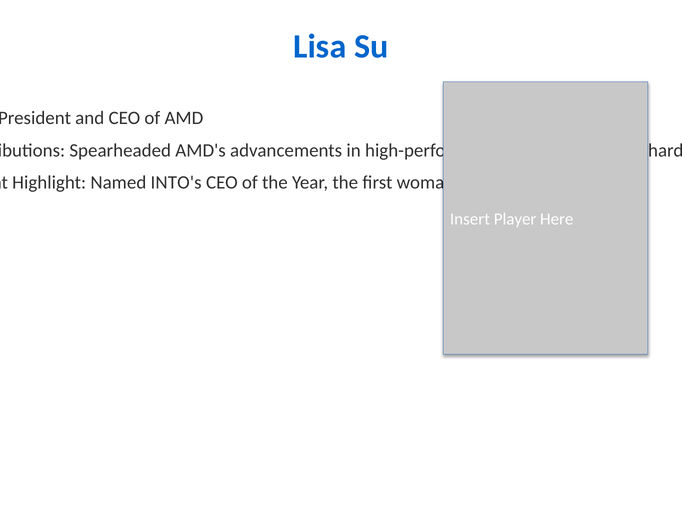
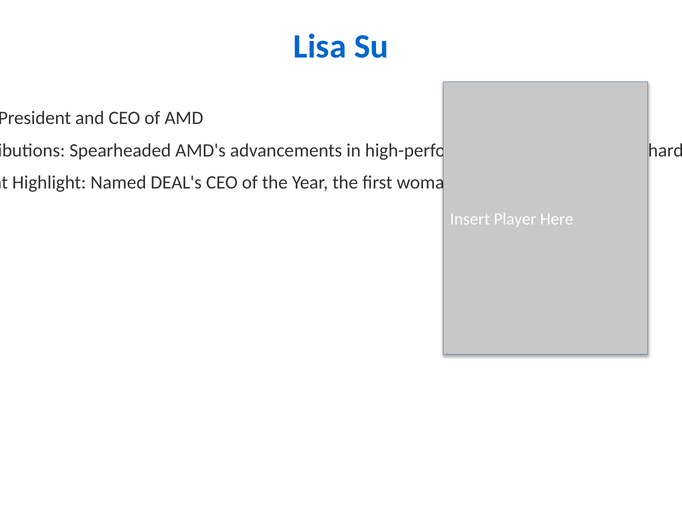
INTO's: INTO's -> DEAL's
